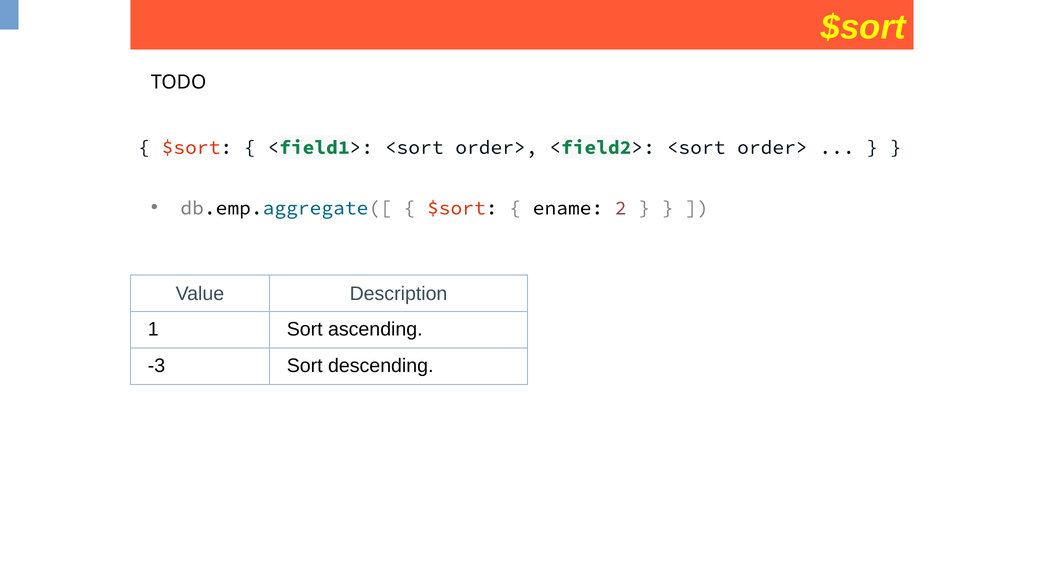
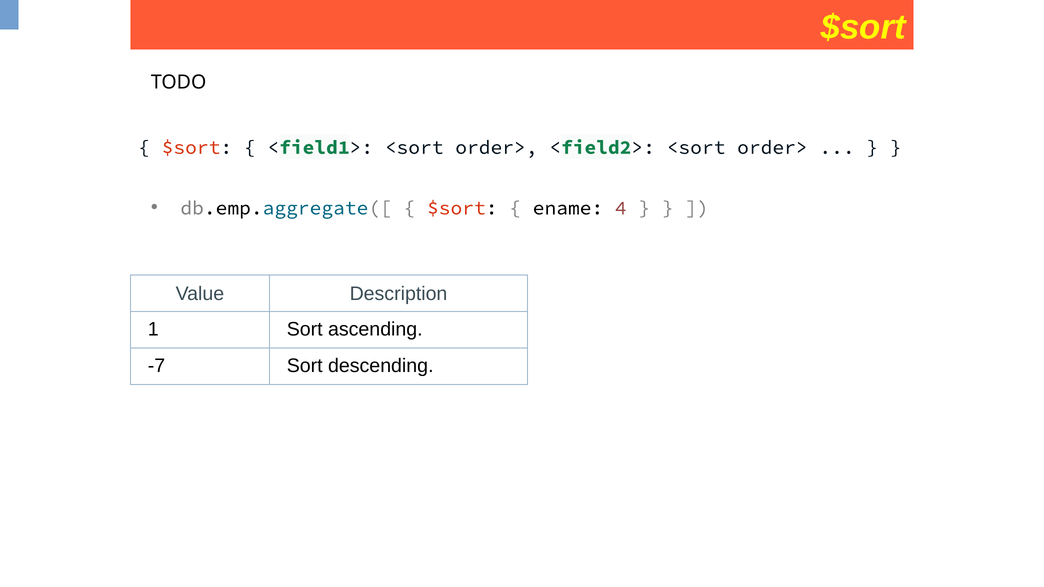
2: 2 -> 4
-3: -3 -> -7
